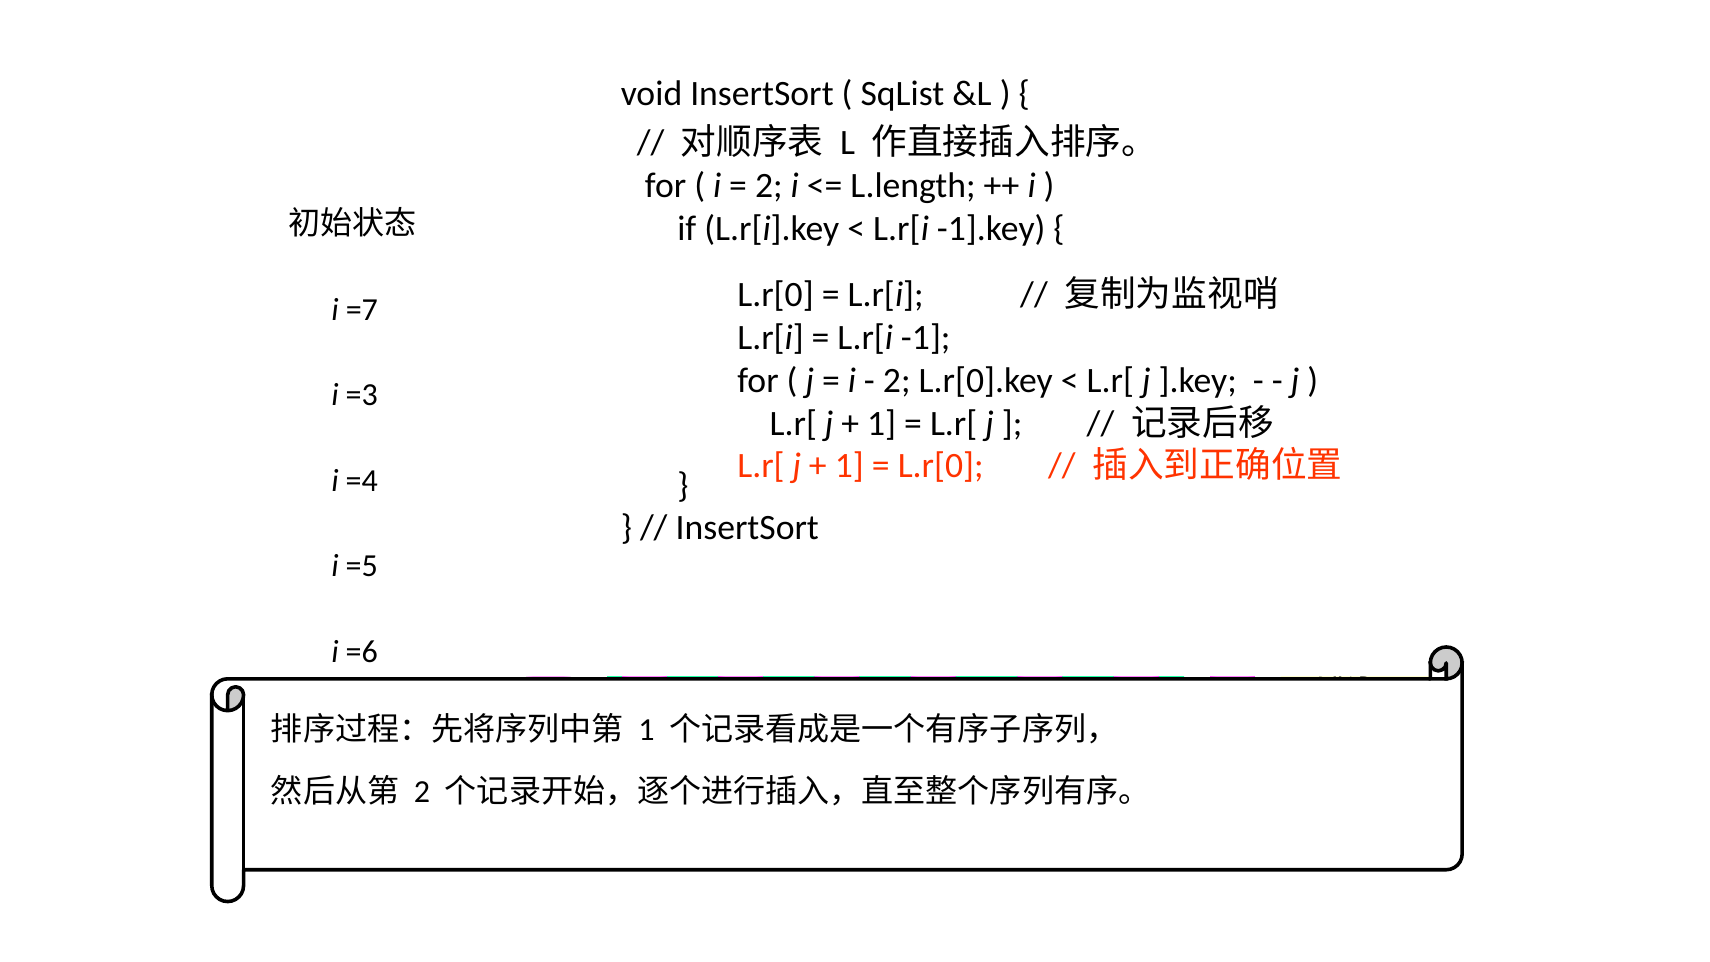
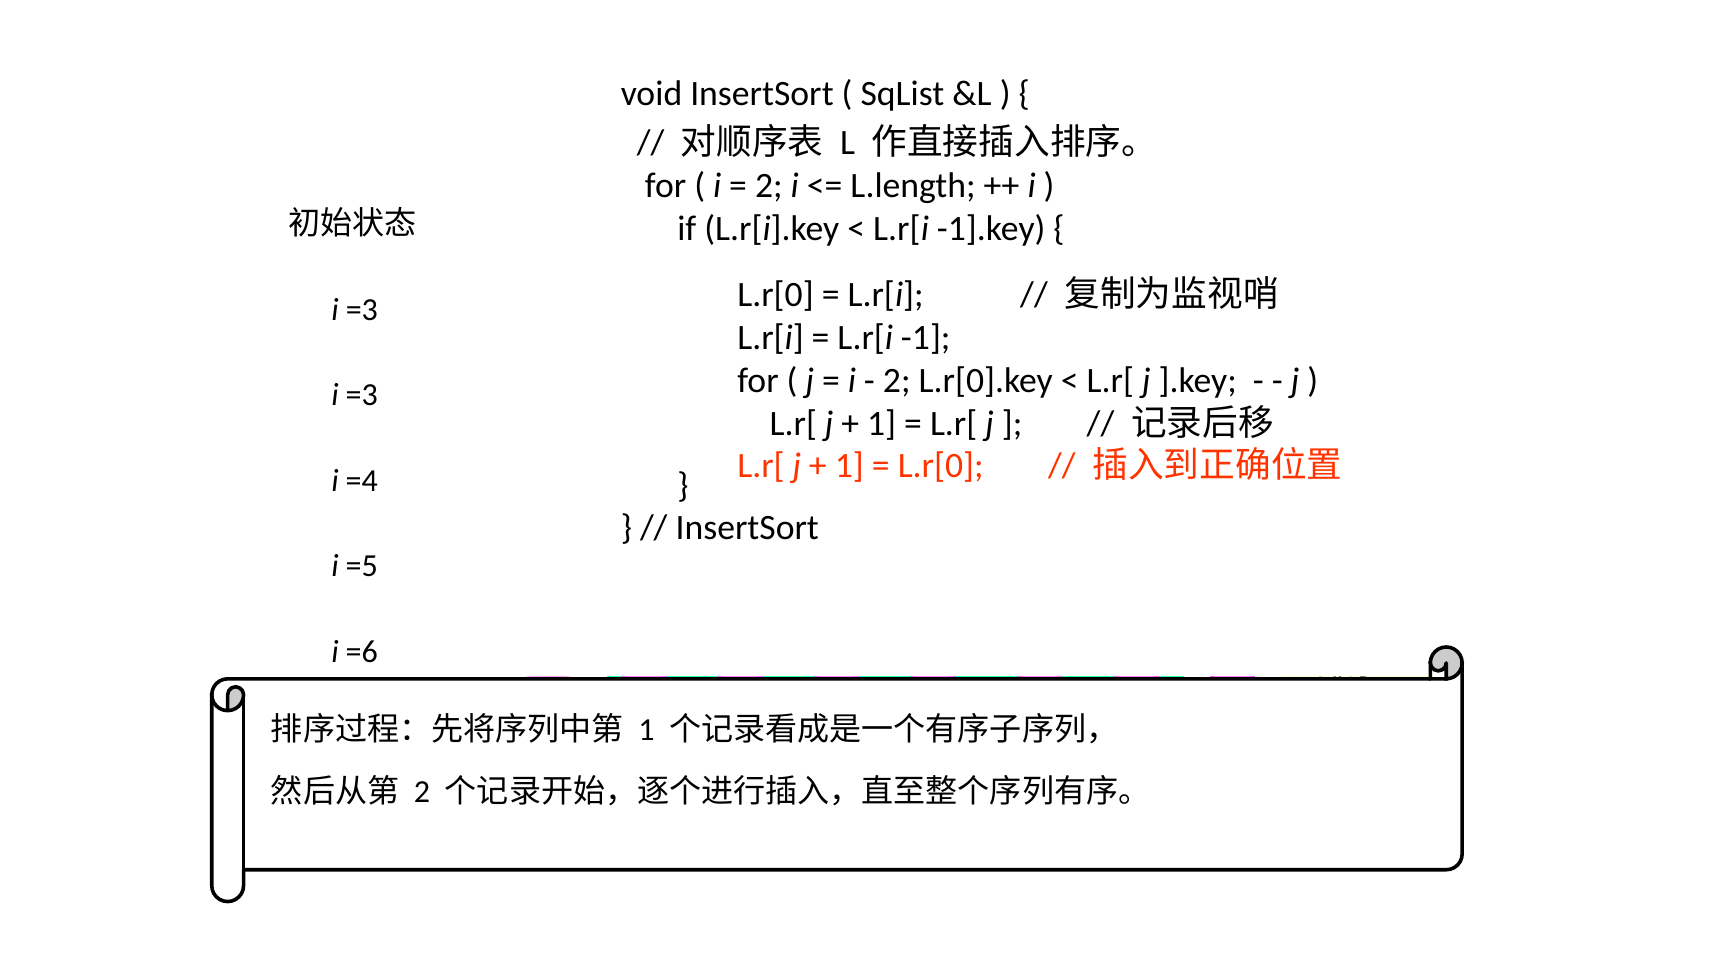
=7 at (362, 310): =7 -> =3
